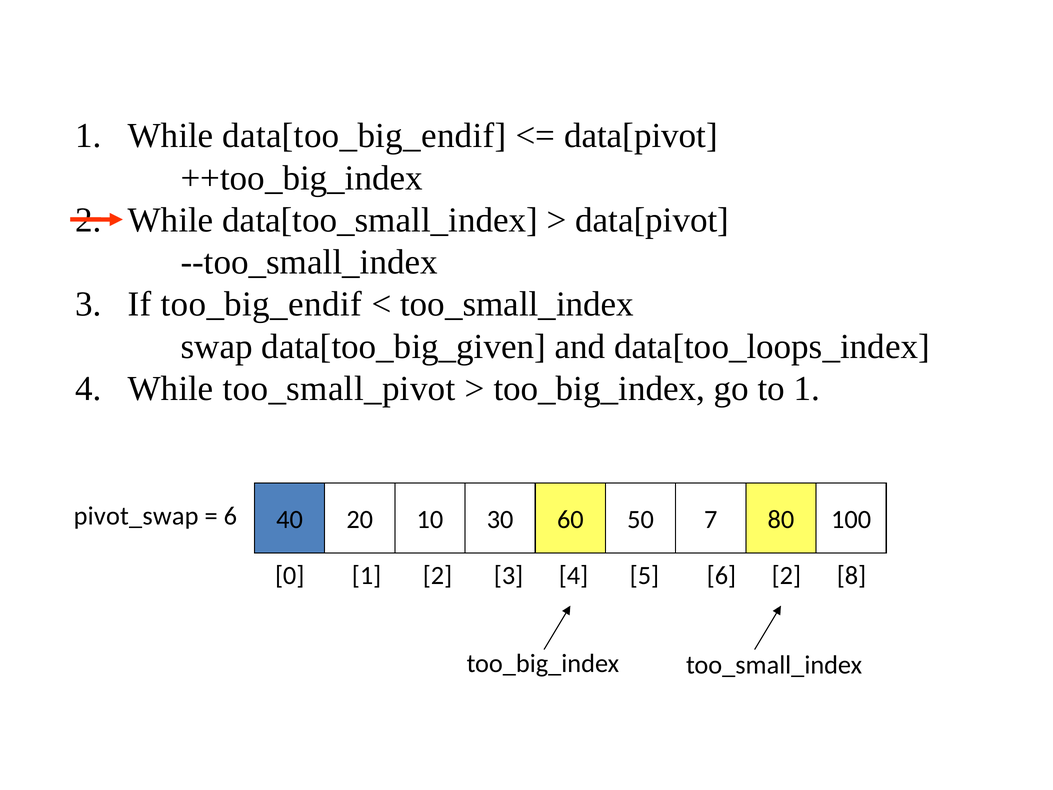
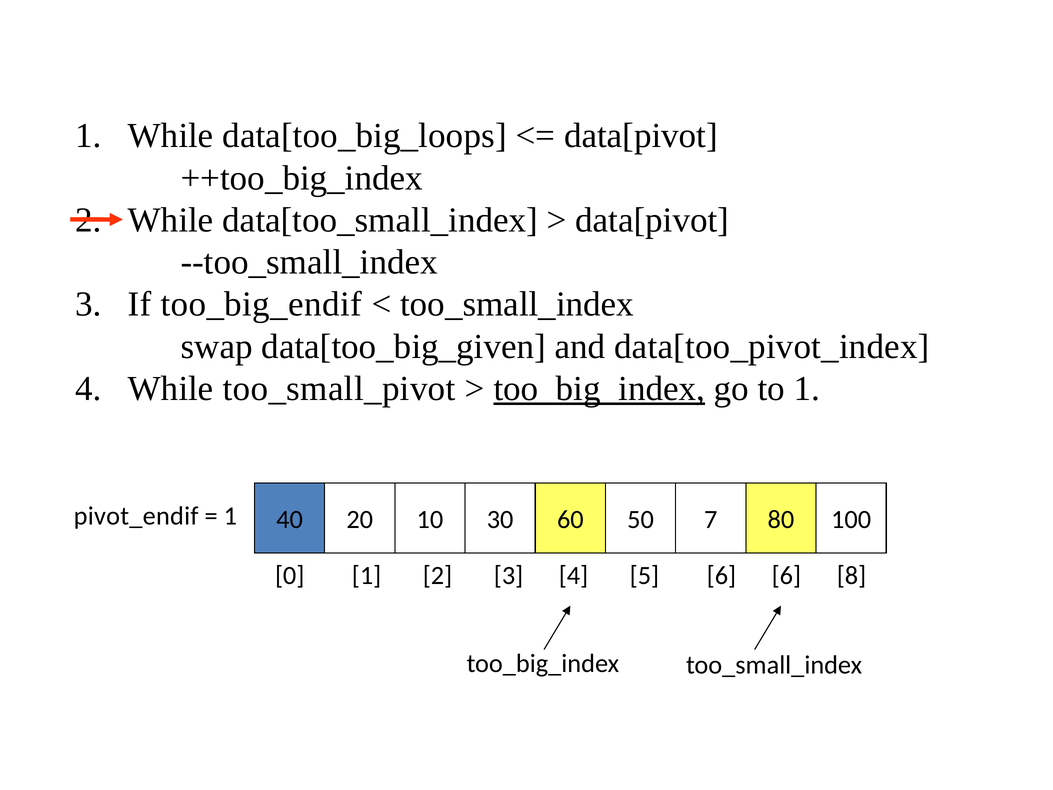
data[too_big_endif: data[too_big_endif -> data[too_big_loops
data[too_loops_index: data[too_loops_index -> data[too_pivot_index
too_big_index at (599, 389) underline: none -> present
pivot_swap: pivot_swap -> pivot_endif
6 at (230, 516): 6 -> 1
6 2: 2 -> 6
